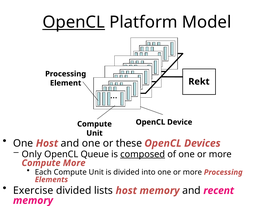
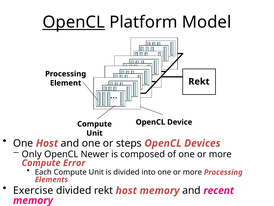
these: these -> steps
Queue: Queue -> Newer
composed underline: present -> none
More at (74, 163): More -> Error
divided lists: lists -> rekt
